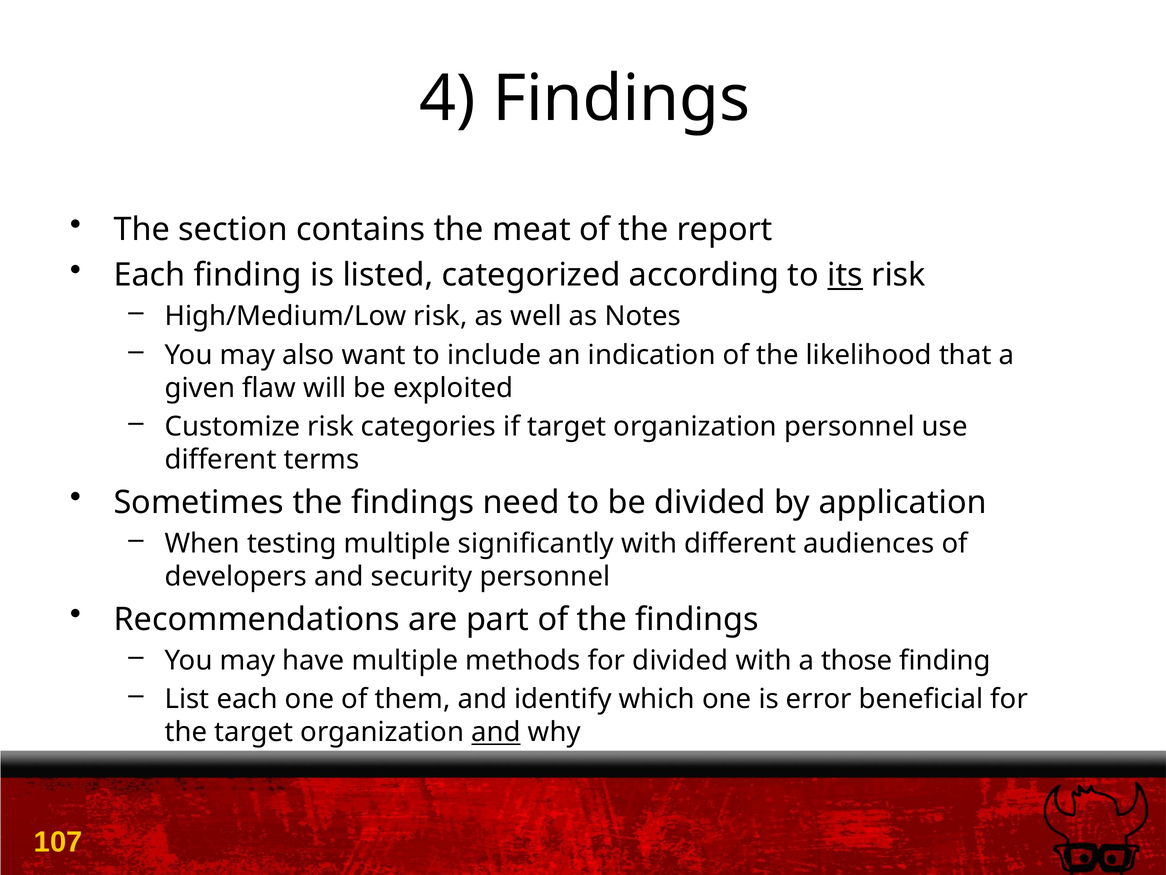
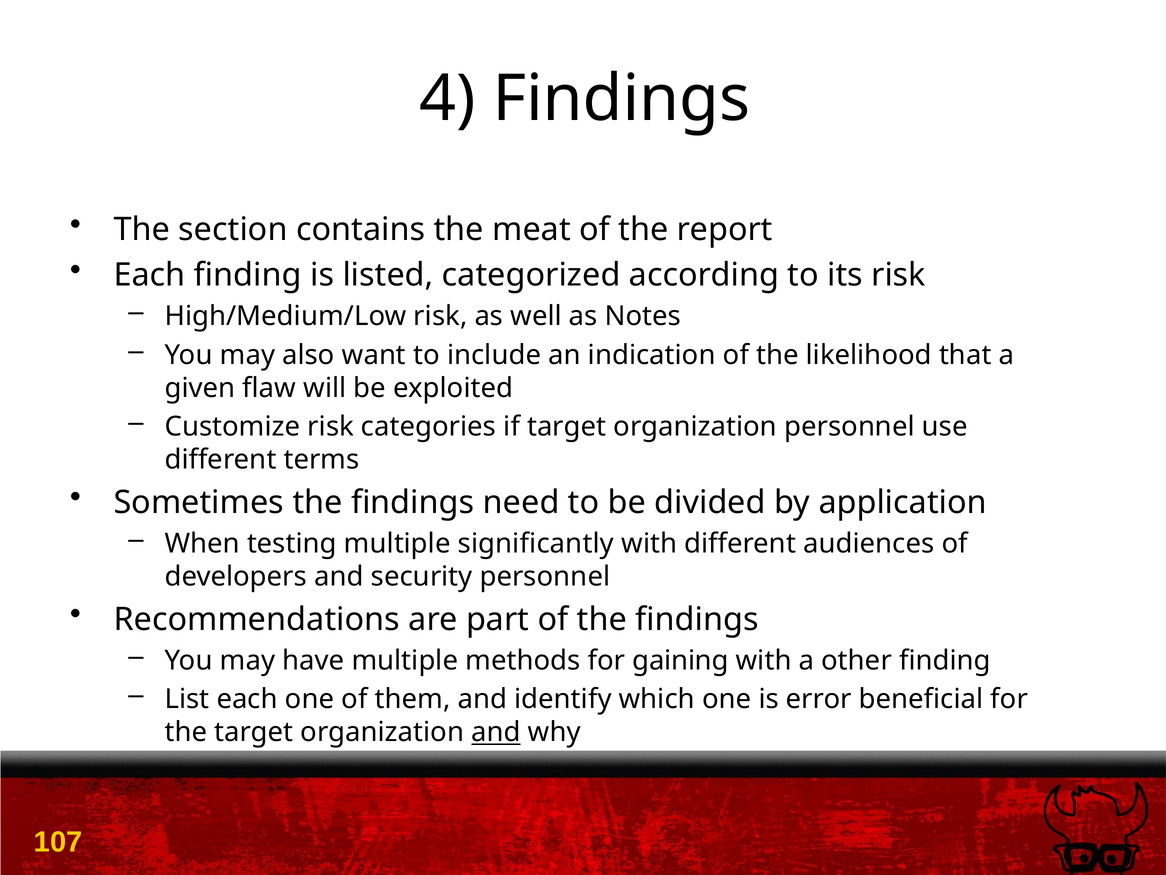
its underline: present -> none
for divided: divided -> gaining
those: those -> other
